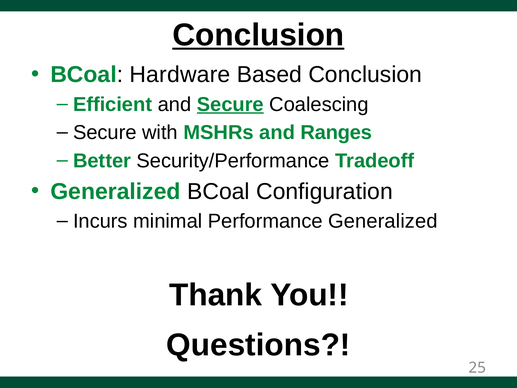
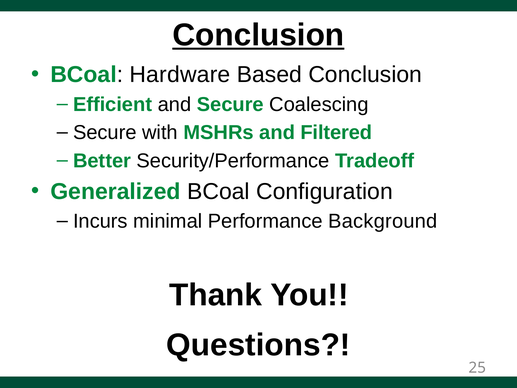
Secure at (230, 104) underline: present -> none
Ranges: Ranges -> Filtered
Performance Generalized: Generalized -> Background
